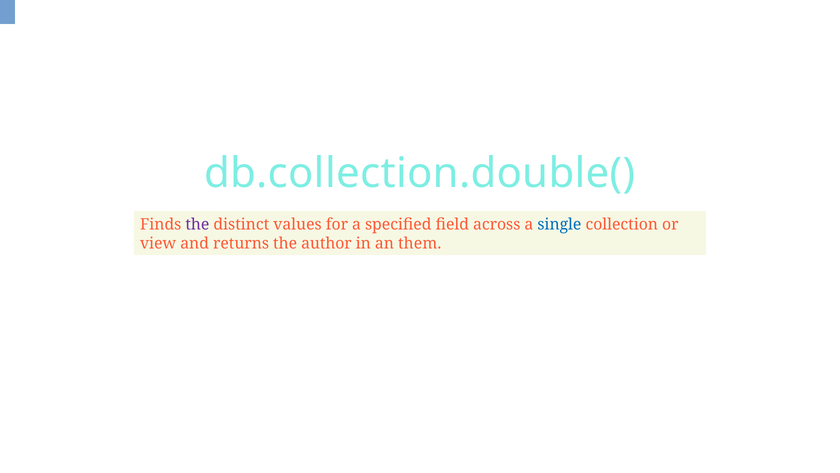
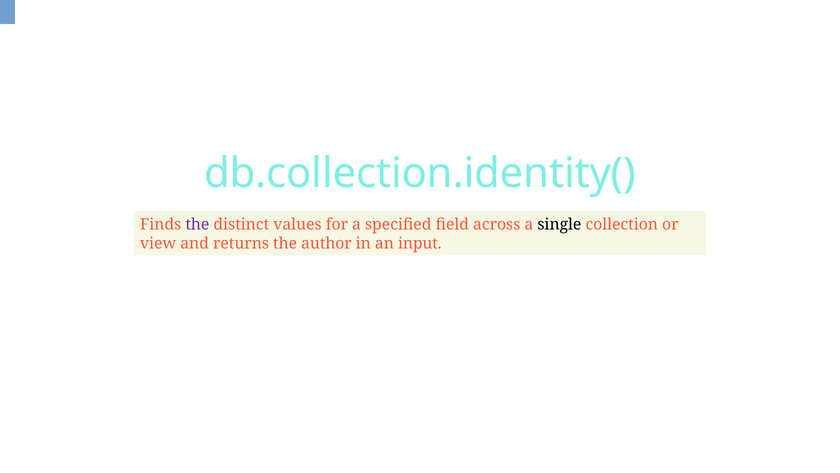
db.collection.double(: db.collection.double( -> db.collection.identity(
single colour: blue -> black
them: them -> input
